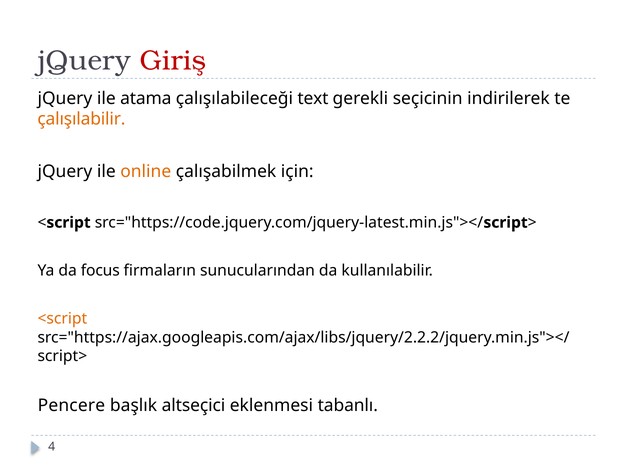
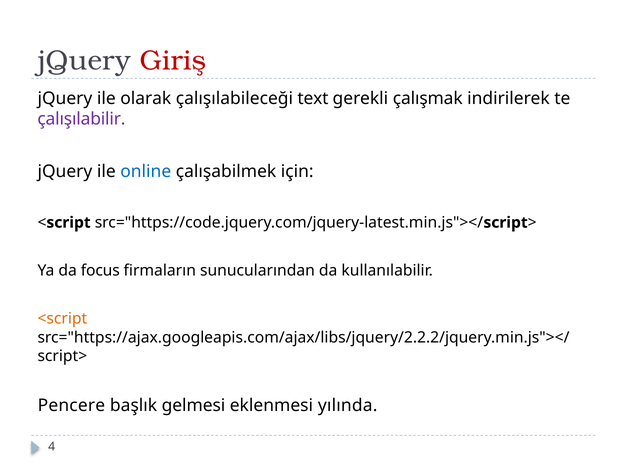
atama: atama -> olarak
seçicinin: seçicinin -> çalışmak
çalışılabilir colour: orange -> purple
online colour: orange -> blue
altseçici: altseçici -> gelmesi
tabanlı: tabanlı -> yılında
